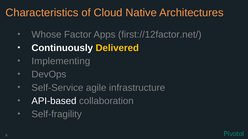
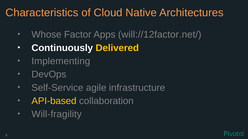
first://12factor.net/: first://12factor.net/ -> will://12factor.net/
API-based colour: white -> yellow
Self-fragility: Self-fragility -> Will-fragility
